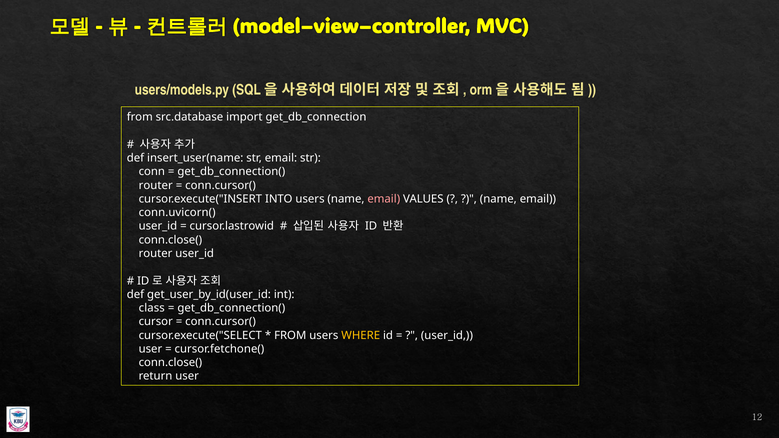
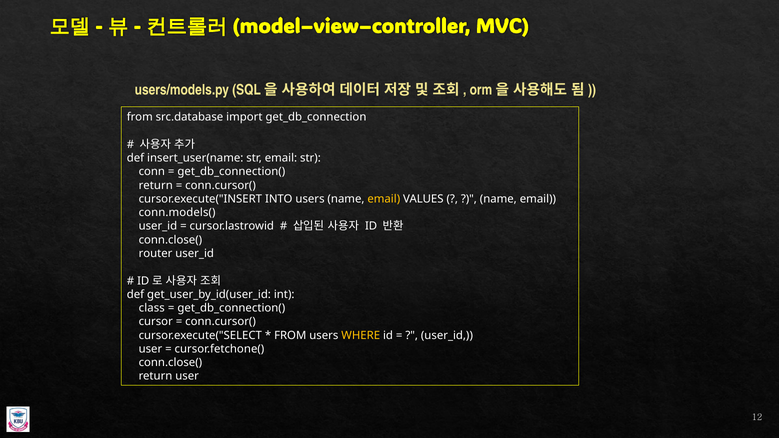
router at (156, 185): router -> return
email at (384, 199) colour: pink -> yellow
conn.uvicorn(: conn.uvicorn( -> conn.models(
